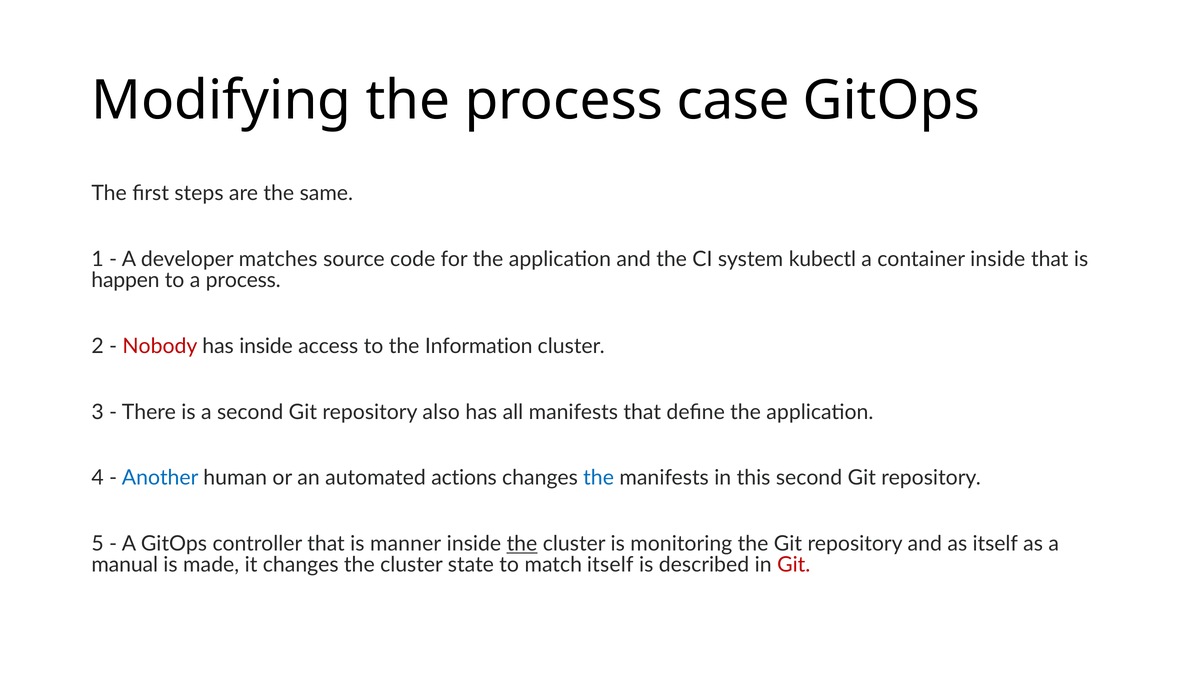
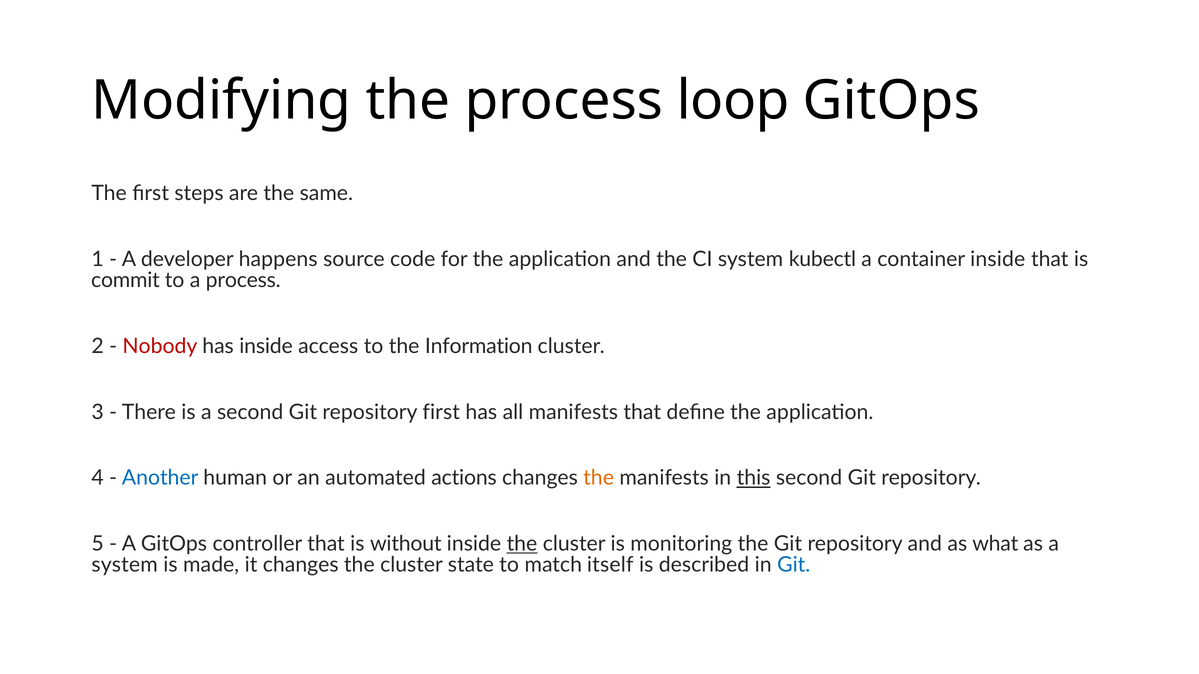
case: case -> loop
matches: matches -> happens
happen: happen -> commit
repository also: also -> first
the at (599, 478) colour: blue -> orange
this underline: none -> present
manner: manner -> without
as itself: itself -> what
manual at (125, 565): manual -> system
Git at (794, 565) colour: red -> blue
